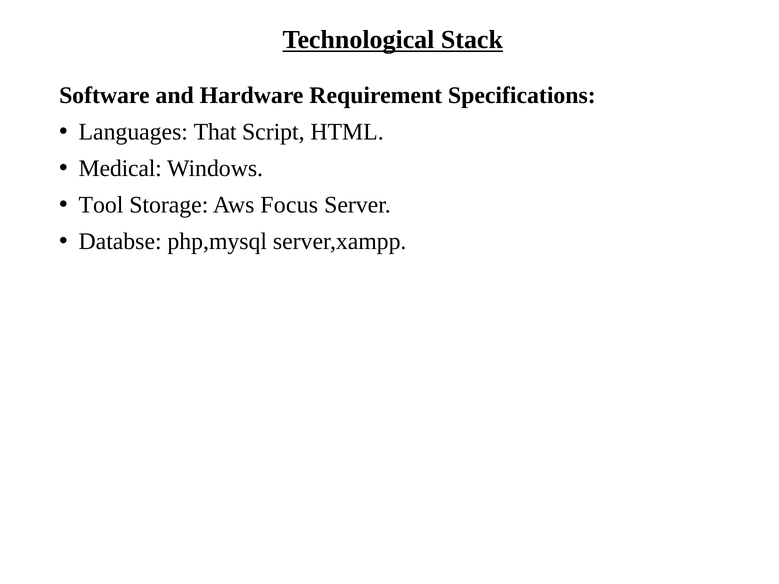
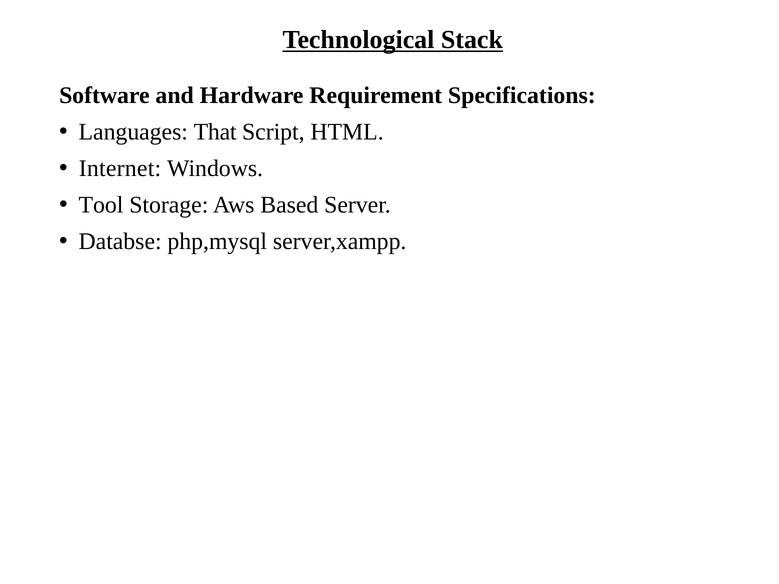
Medical: Medical -> Internet
Focus: Focus -> Based
